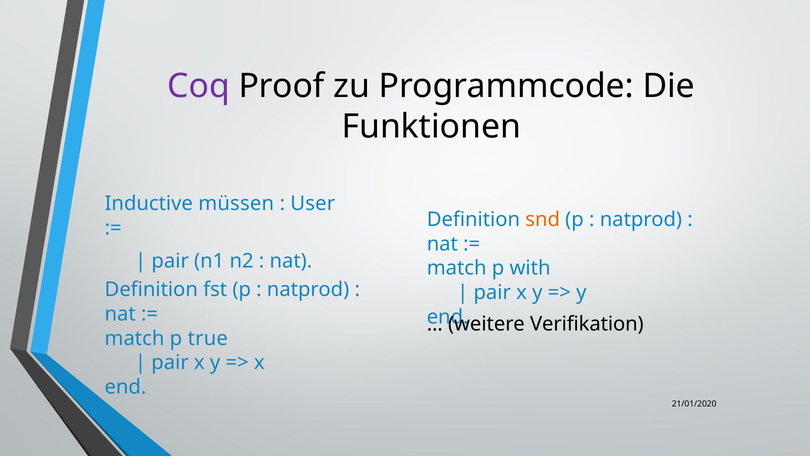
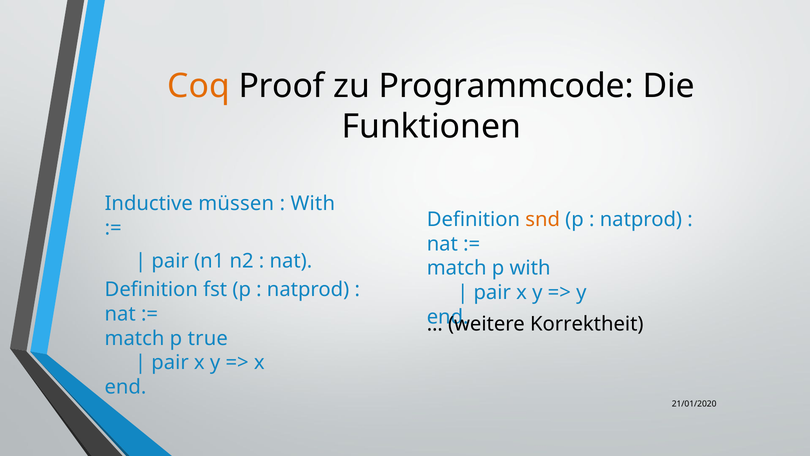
Coq colour: purple -> orange
User at (313, 203): User -> With
Verifikation: Verifikation -> Korrektheit
